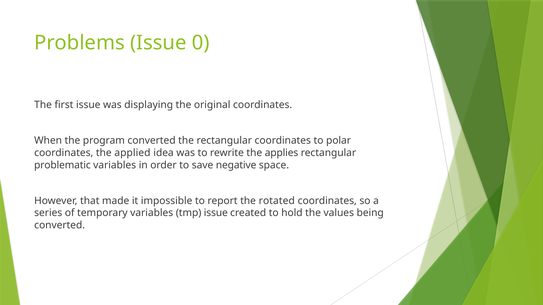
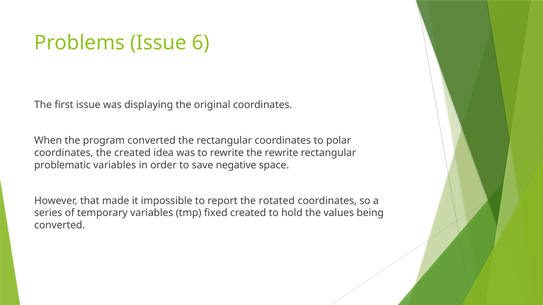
0: 0 -> 6
the applied: applied -> created
the applies: applies -> rewrite
tmp issue: issue -> fixed
